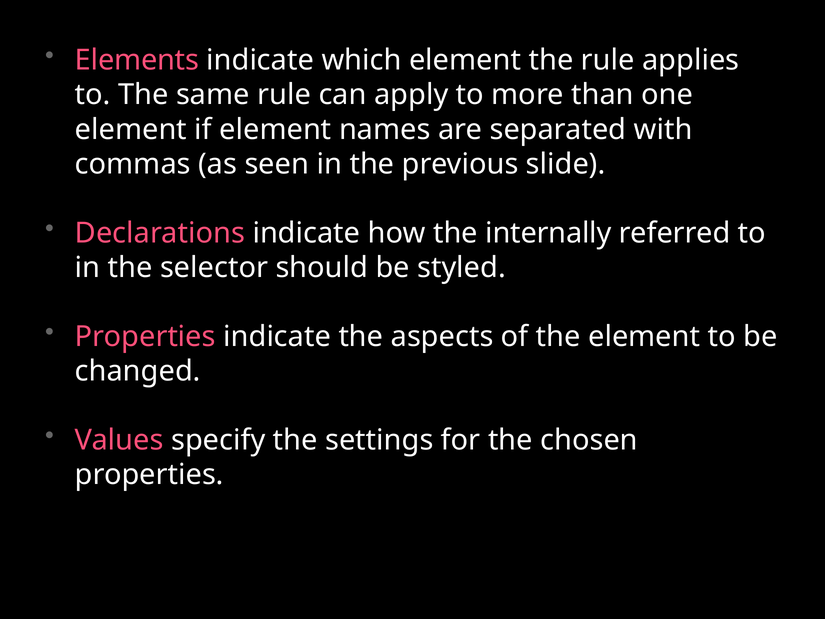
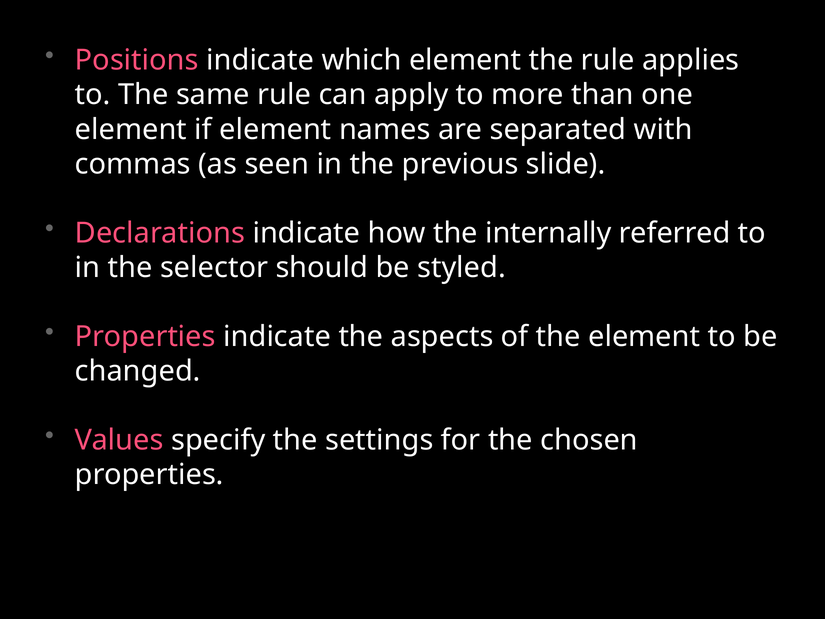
Elements: Elements -> Positions
